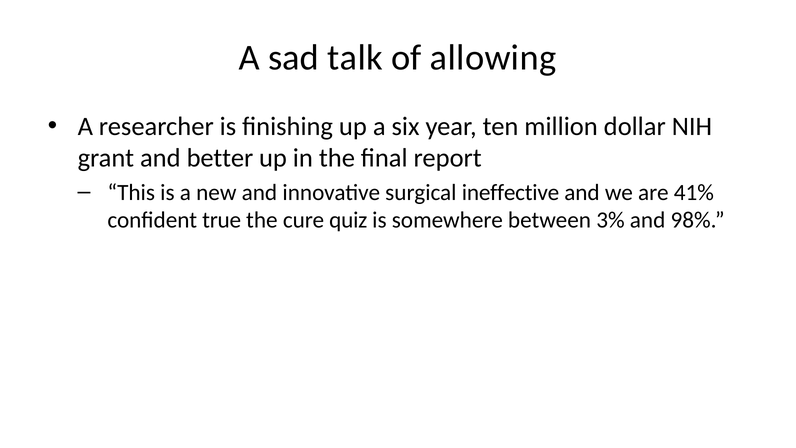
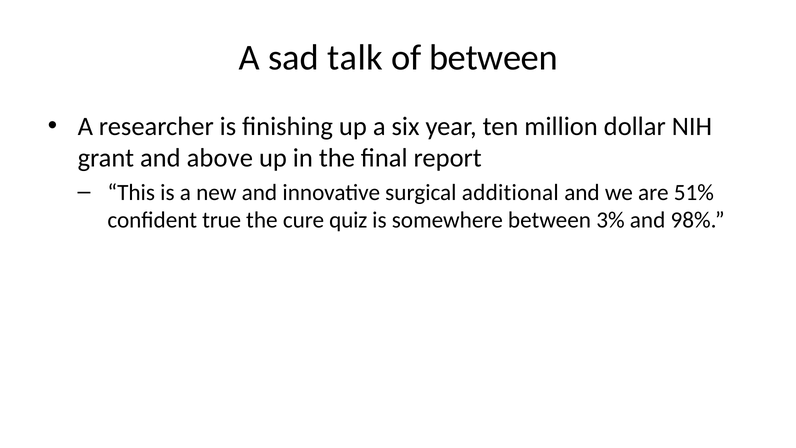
of allowing: allowing -> between
better: better -> above
ineffective: ineffective -> additional
41%: 41% -> 51%
